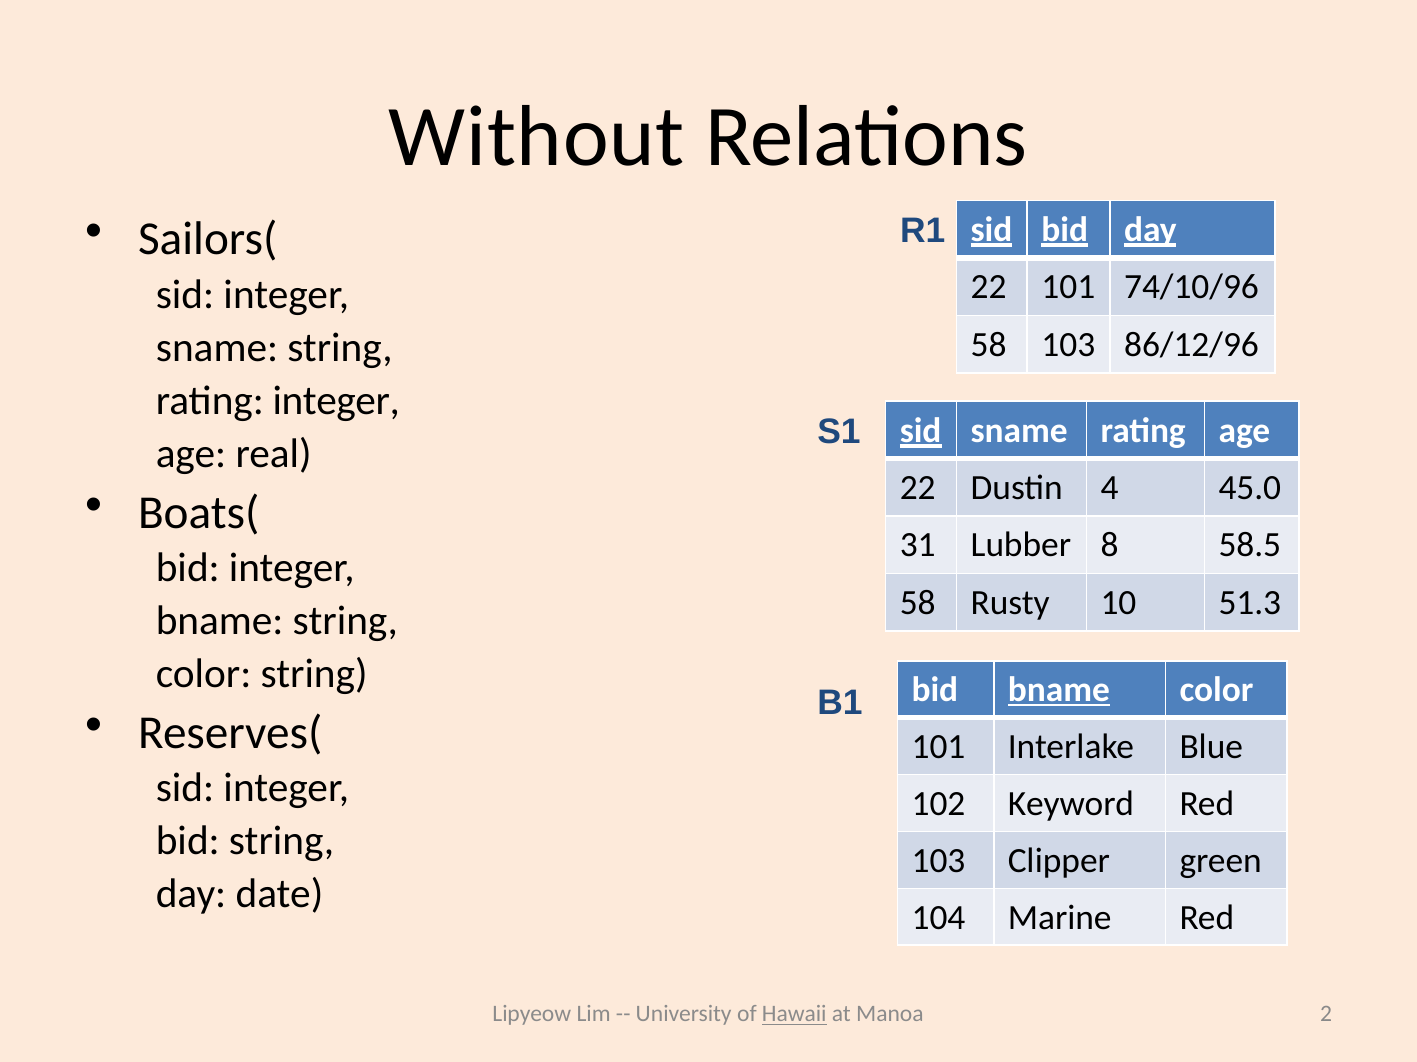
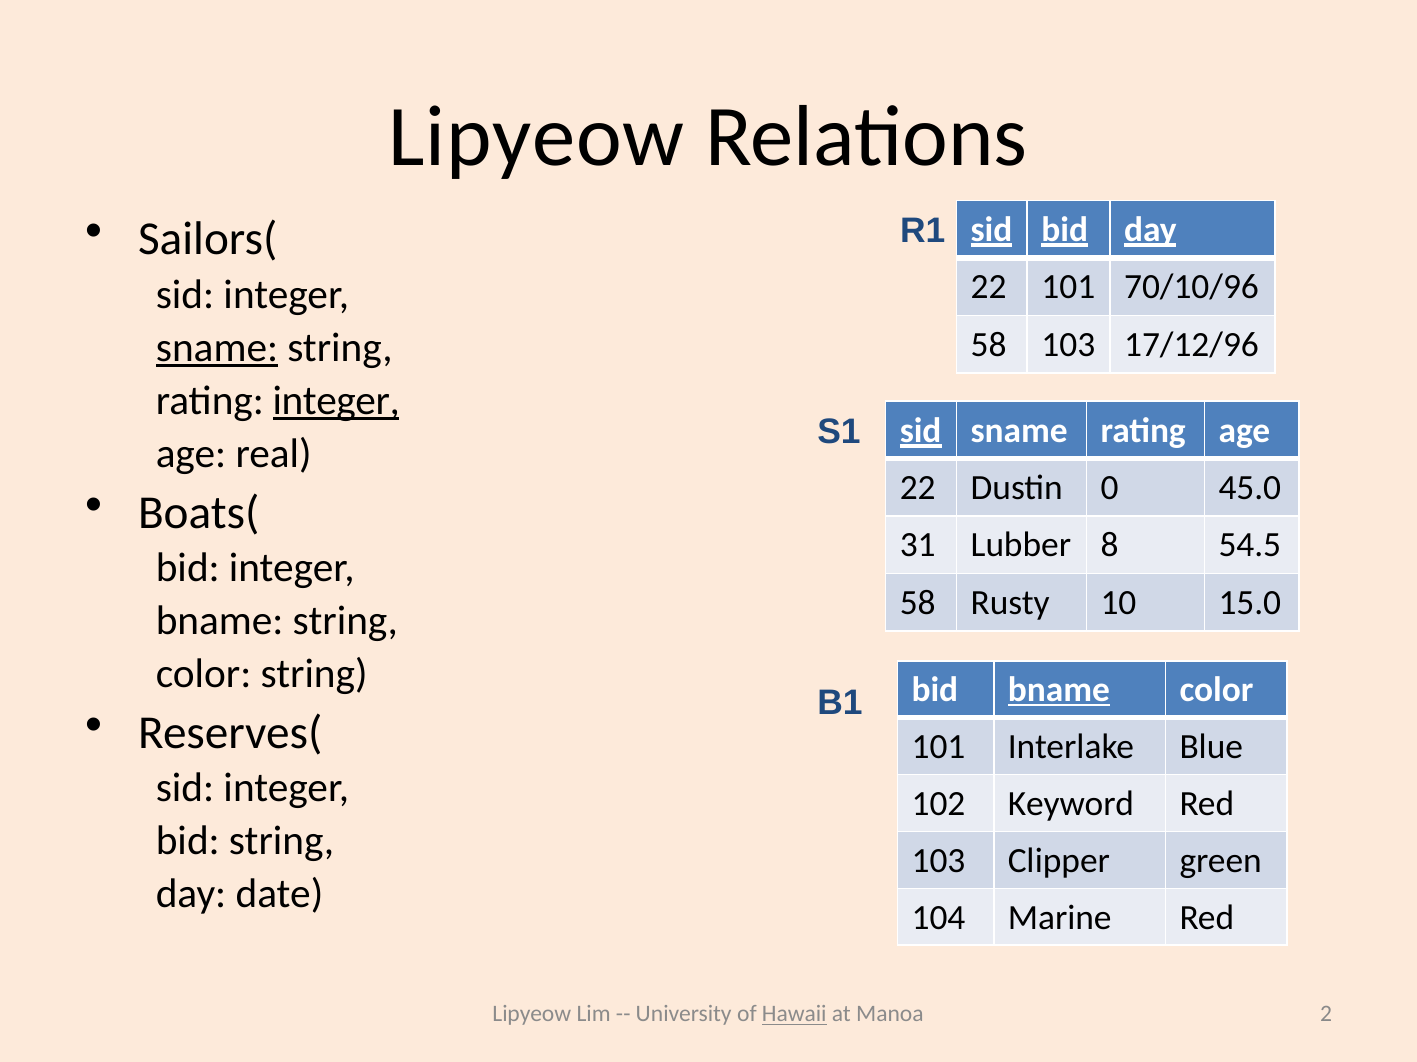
Without at (537, 137): Without -> Lipyeow
74/10/96: 74/10/96 -> 70/10/96
86/12/96: 86/12/96 -> 17/12/96
sname at (217, 348) underline: none -> present
integer at (336, 401) underline: none -> present
4: 4 -> 0
58.5: 58.5 -> 54.5
51.3: 51.3 -> 15.0
